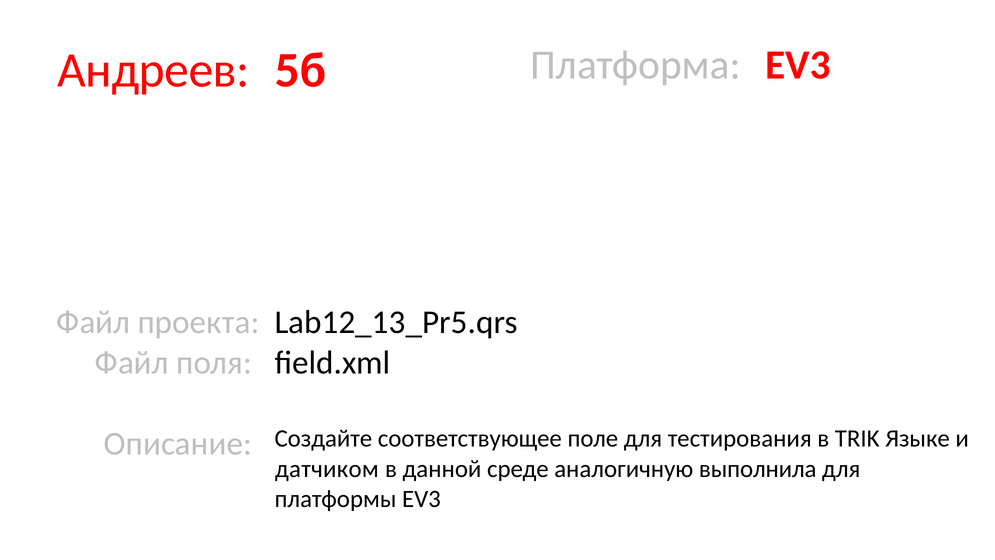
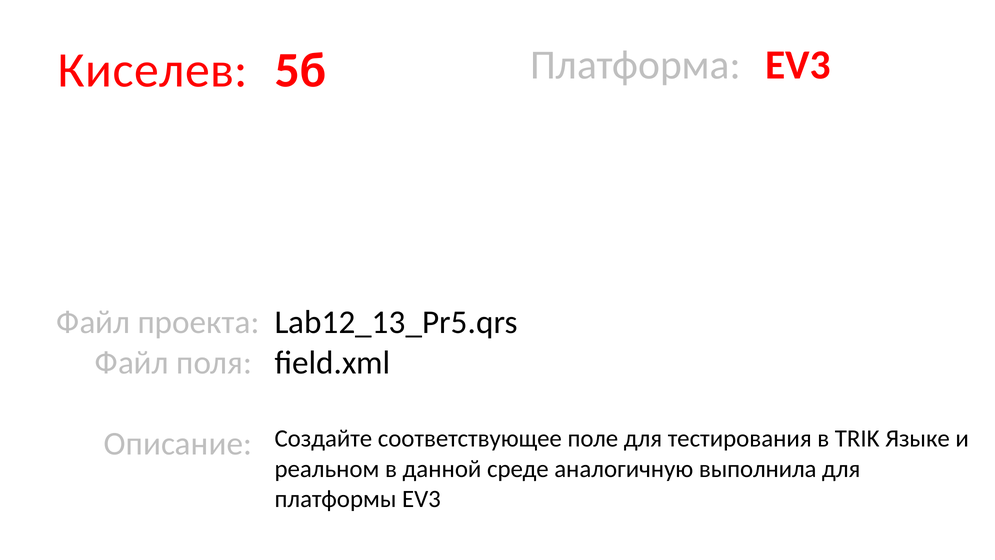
Андреев: Андреев -> Киселев
датчиком: датчиком -> реальном
